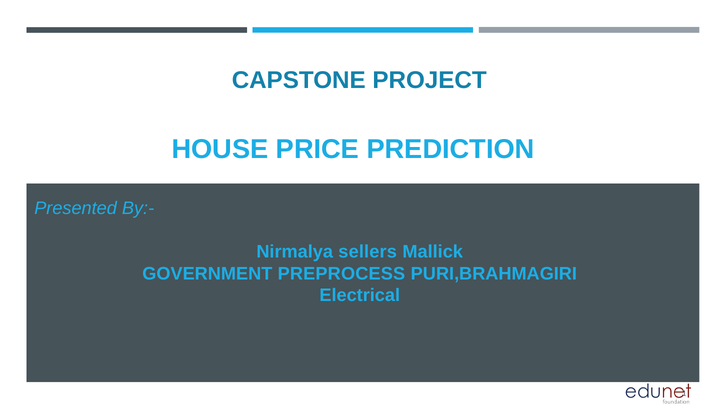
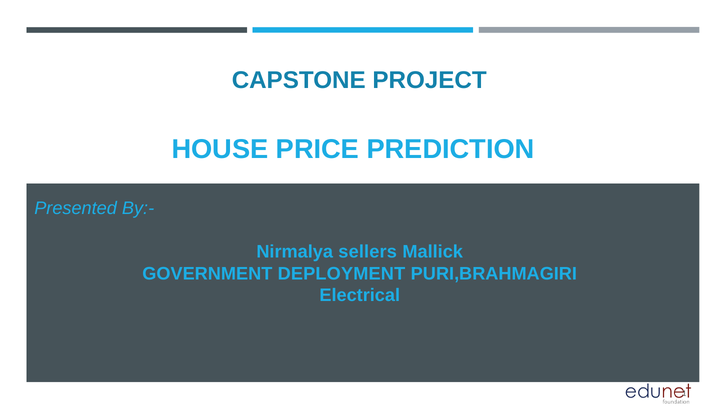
PREPROCESS: PREPROCESS -> DEPLOYMENT
